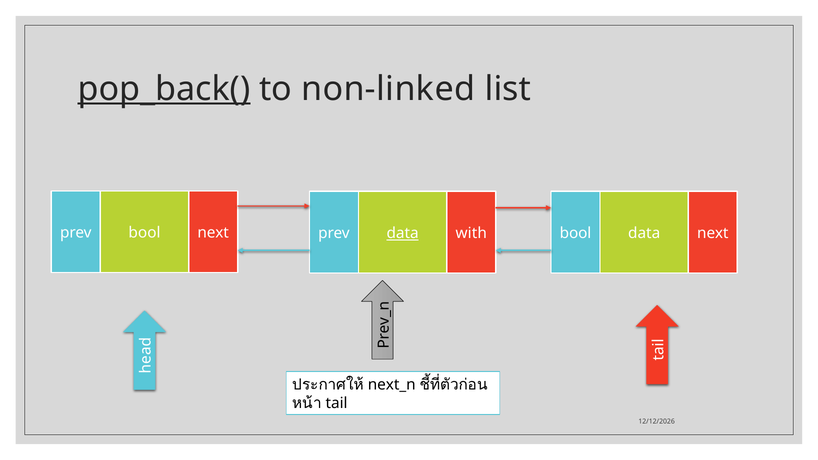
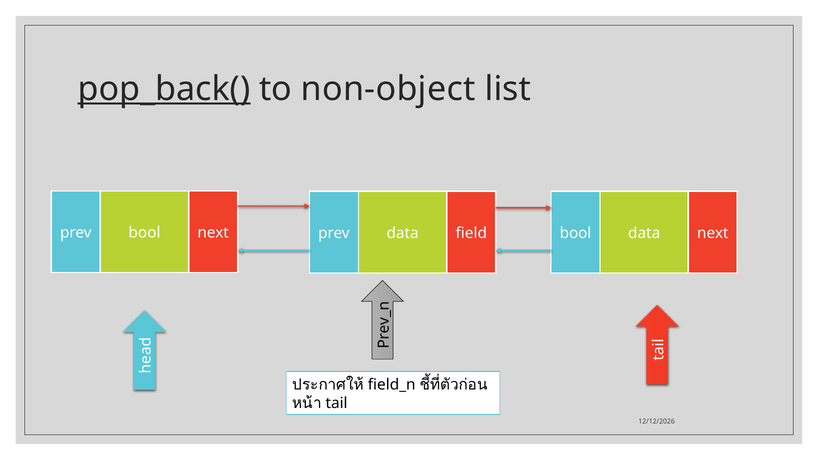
non-linked: non-linked -> non-object
data at (403, 233) underline: present -> none
with: with -> field
next_n: next_n -> field_n
